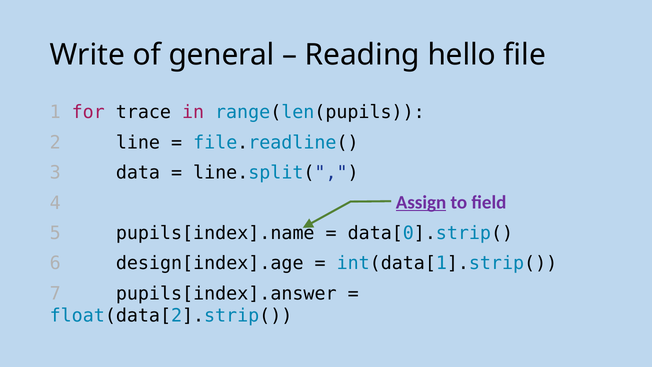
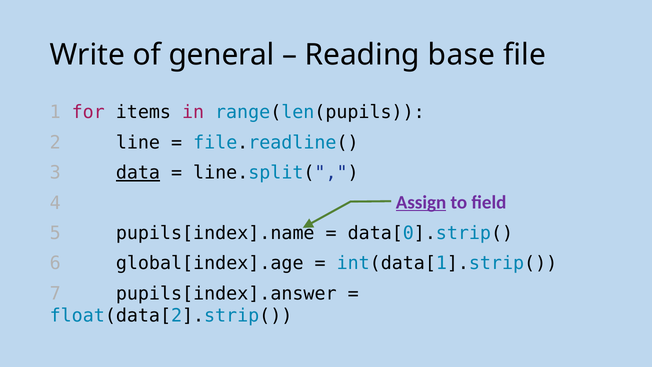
hello: hello -> base
trace: trace -> items
data underline: none -> present
design[index].age: design[index].age -> global[index].age
